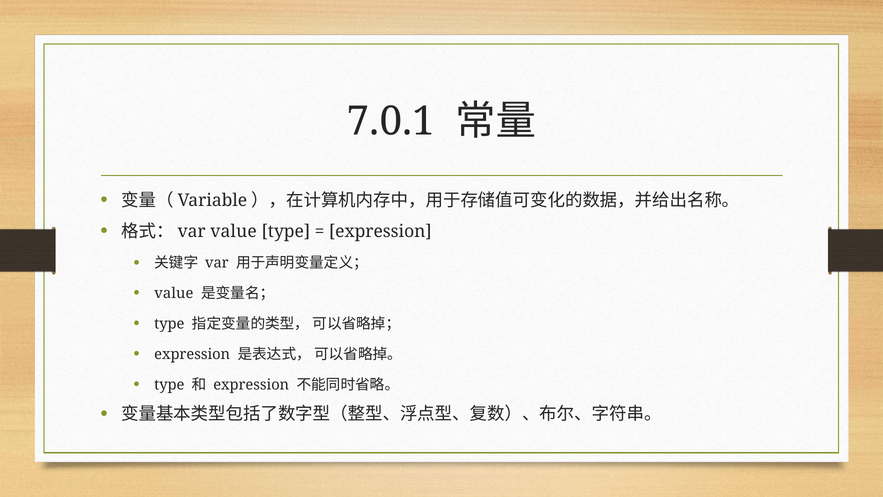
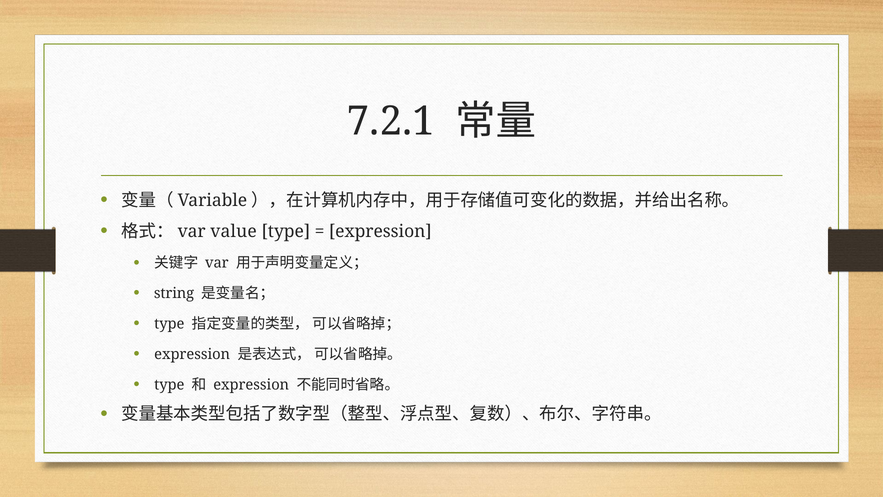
7.0.1: 7.0.1 -> 7.2.1
value at (174, 293): value -> string
